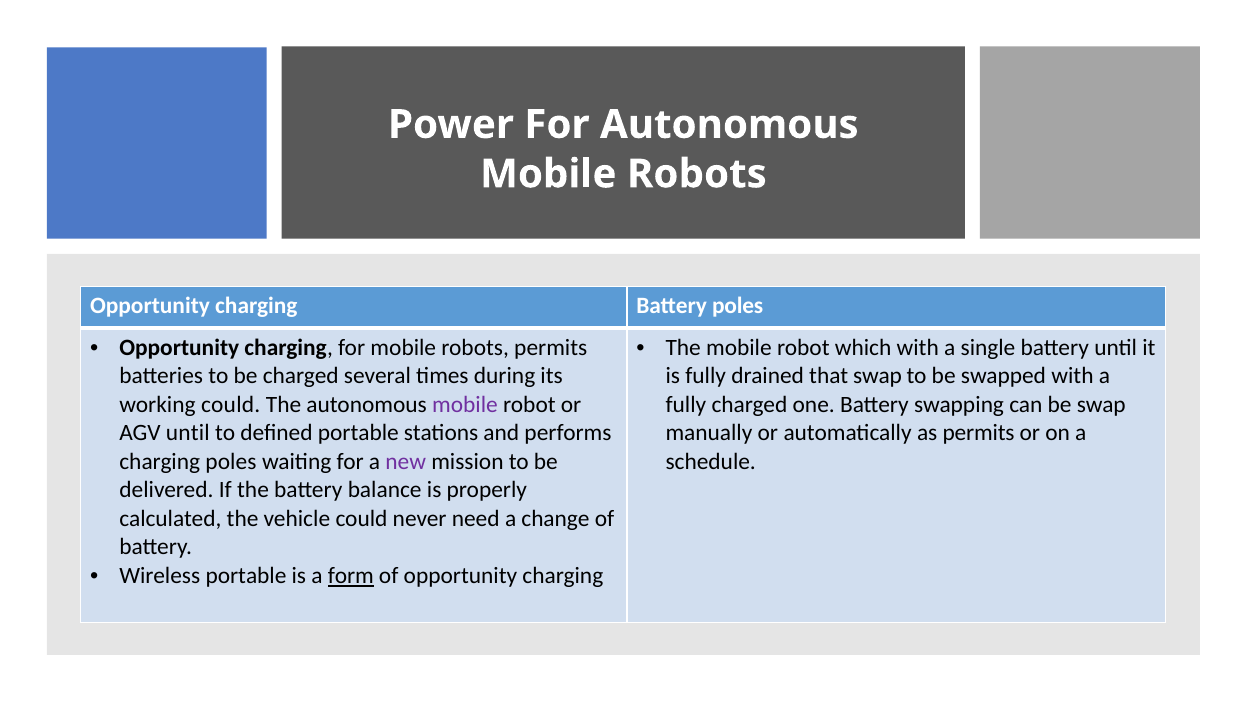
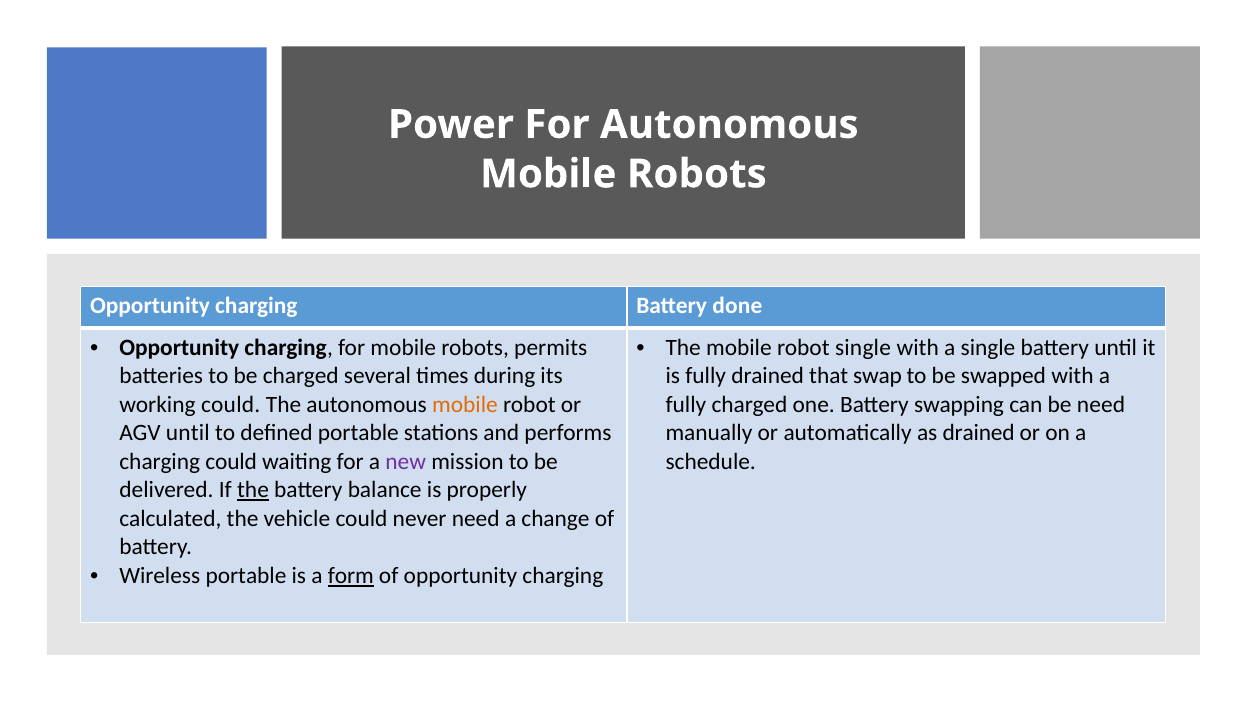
Battery poles: poles -> done
robot which: which -> single
mobile at (465, 404) colour: purple -> orange
be swap: swap -> need
as permits: permits -> drained
charging poles: poles -> could
the at (253, 490) underline: none -> present
